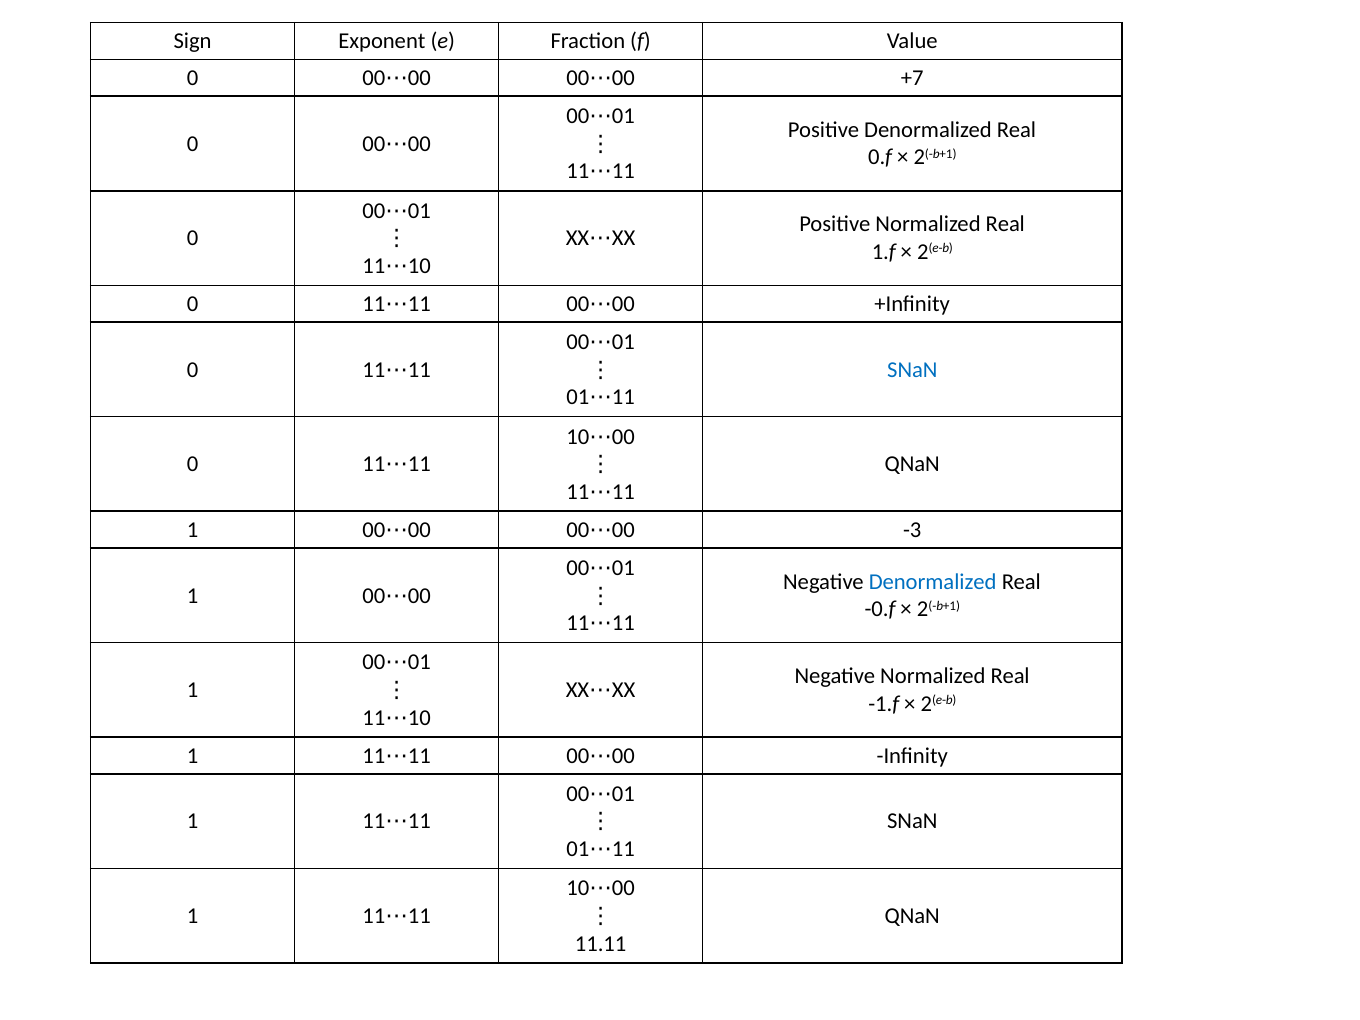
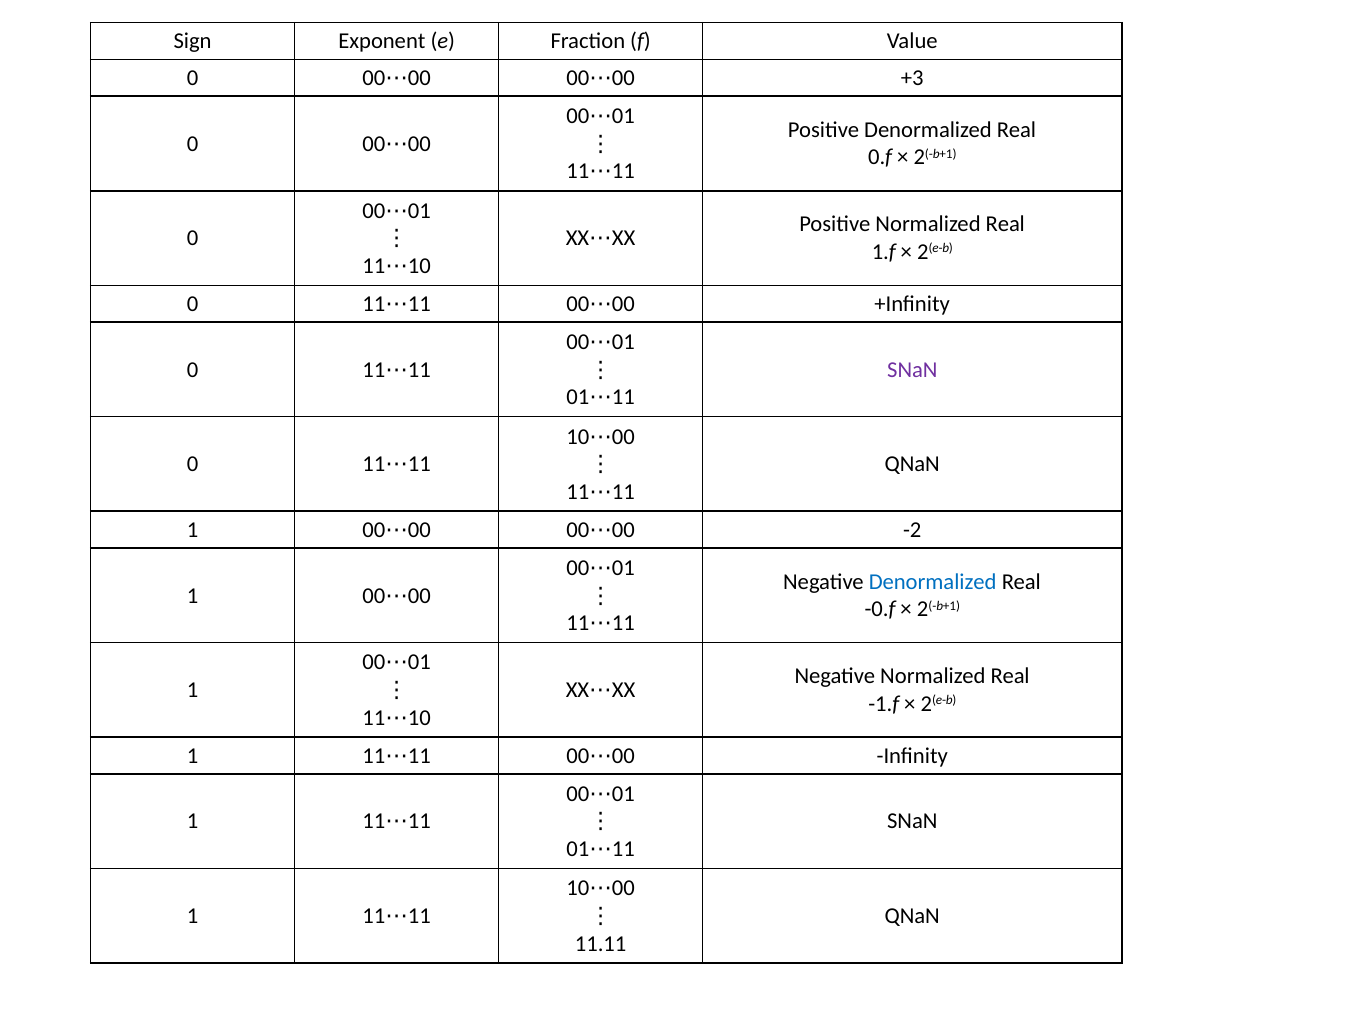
+7: +7 -> +3
SNaN at (912, 370) colour: blue -> purple
-3: -3 -> -2
